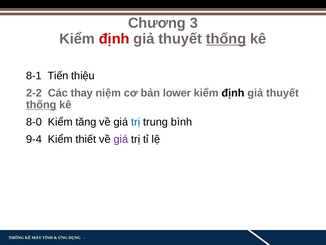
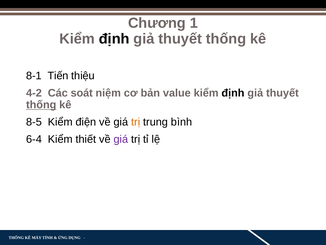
3: 3 -> 1
định at (114, 39) colour: red -> black
thống at (226, 39) underline: present -> none
2-2: 2-2 -> 4-2
thay: thay -> soát
lower: lower -> value
8-0: 8-0 -> 8-5
tăng: tăng -> điện
trị at (136, 122) colour: blue -> orange
9-4: 9-4 -> 6-4
